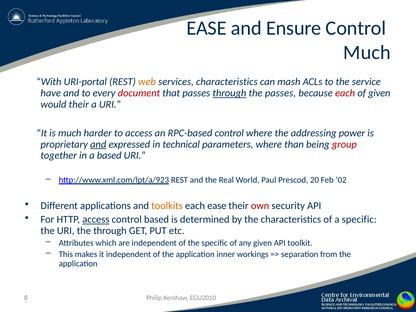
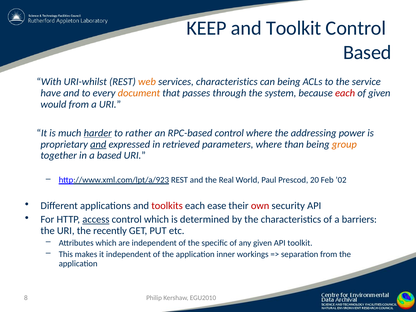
EASE at (207, 28): EASE -> KEEP
and Ensure: Ensure -> Toolkit
Much at (367, 52): Much -> Based
URI-portal: URI-portal -> URI-whilst
can mash: mash -> being
document colour: red -> orange
through at (229, 93) underline: present -> none
the passes: passes -> system
would their: their -> from
harder underline: none -> present
to access: access -> rather
technical: technical -> retrieved
group colour: red -> orange
toolkits colour: orange -> red
control based: based -> which
a specific: specific -> barriers
the through: through -> recently
